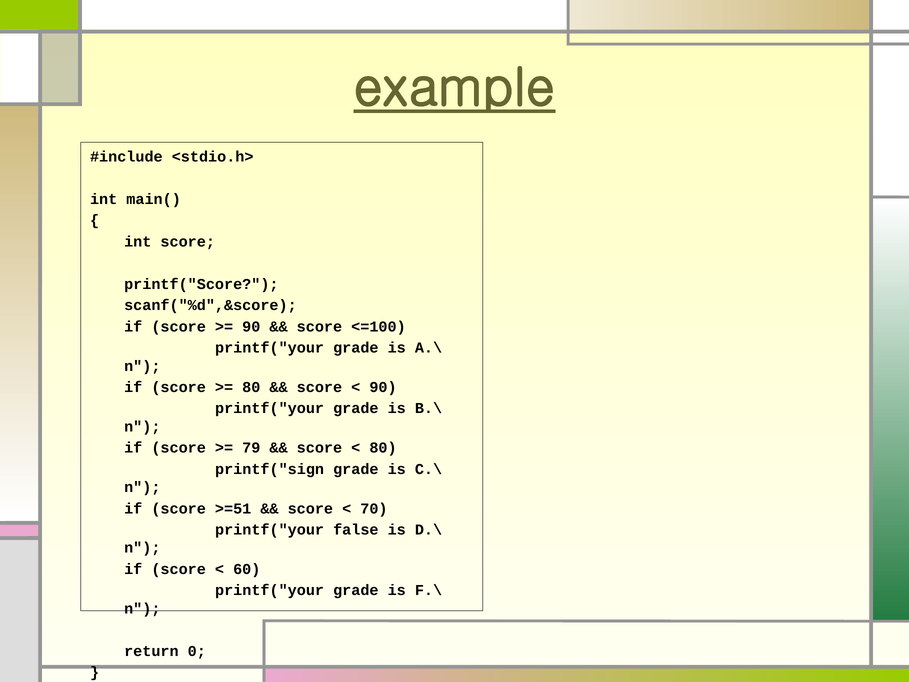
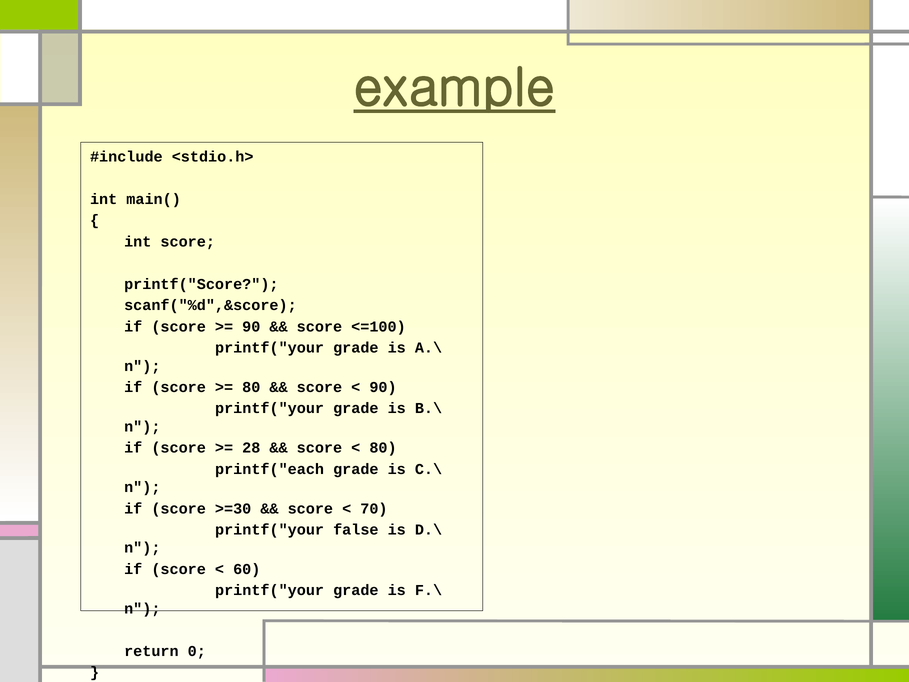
79: 79 -> 28
printf("sign: printf("sign -> printf("each
>=51: >=51 -> >=30
